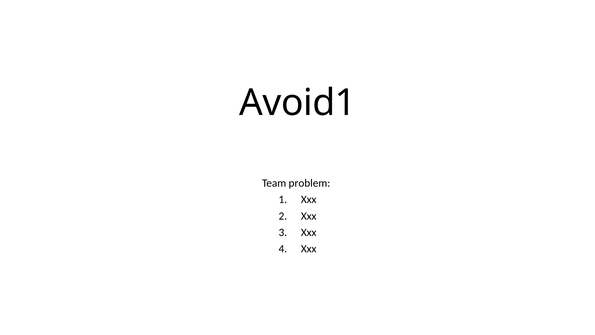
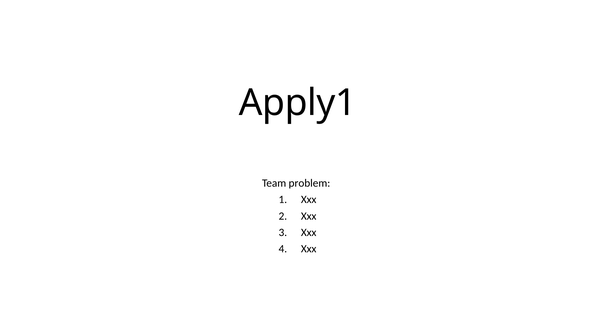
Avoid1: Avoid1 -> Apply1
